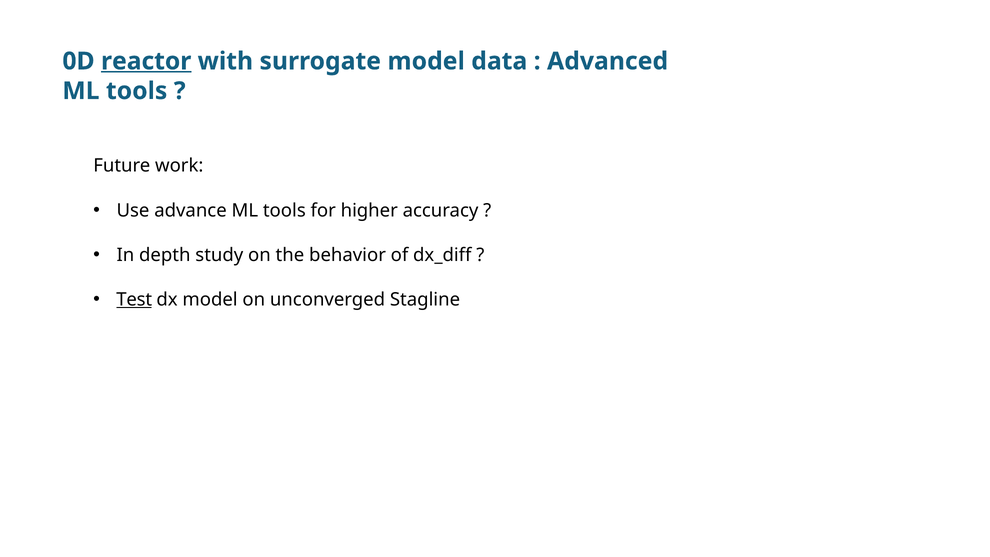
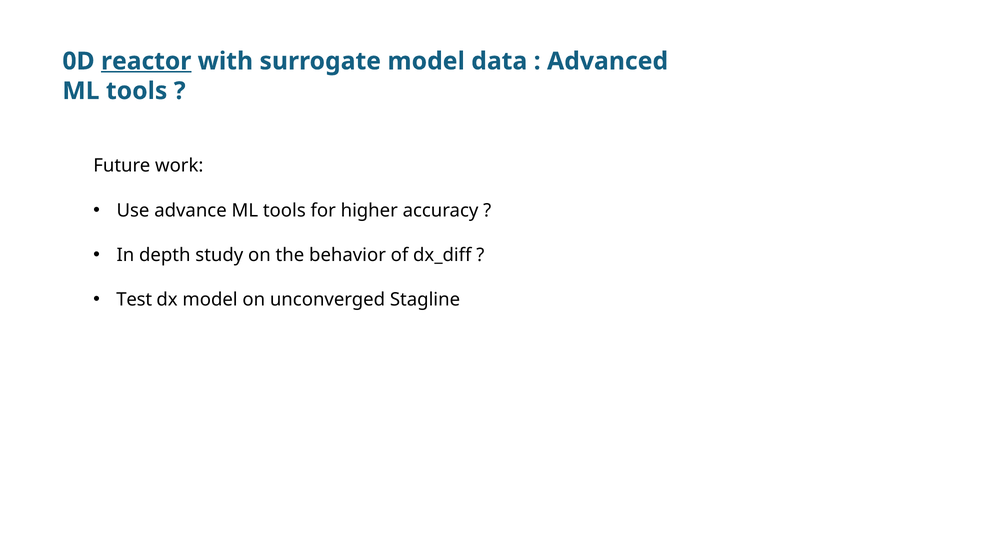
Test underline: present -> none
